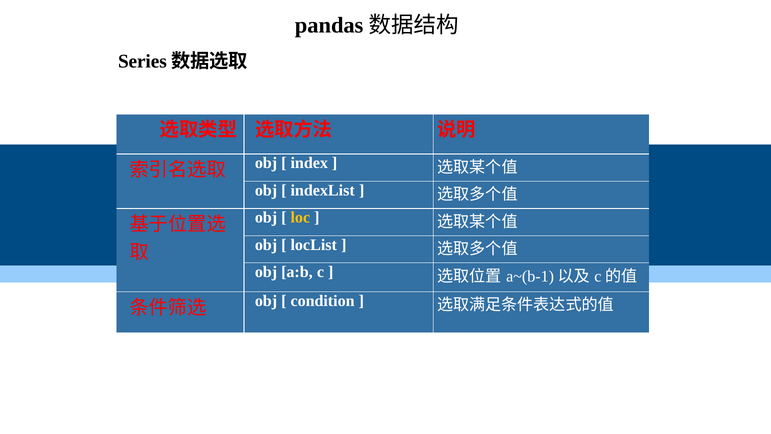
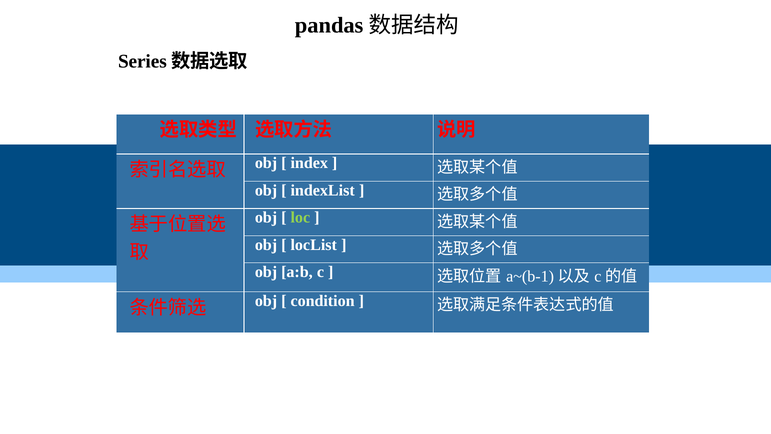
loc colour: yellow -> light green
